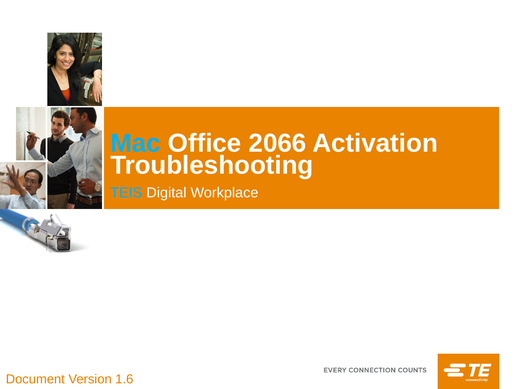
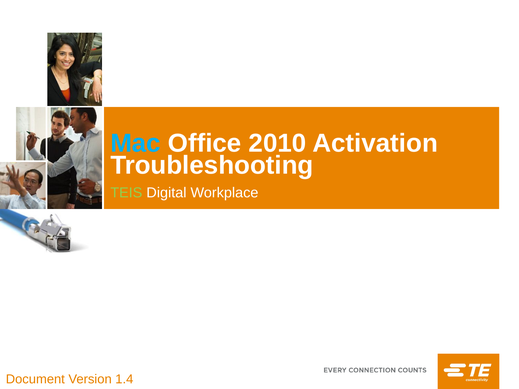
2066: 2066 -> 2010
TEIS colour: light blue -> light green
1.6: 1.6 -> 1.4
